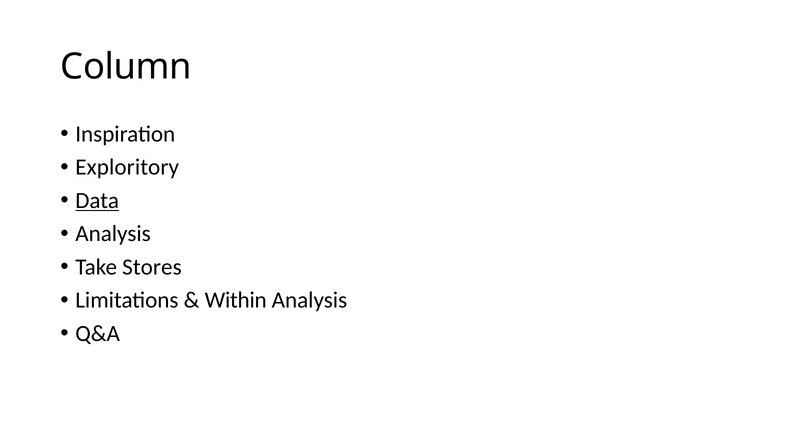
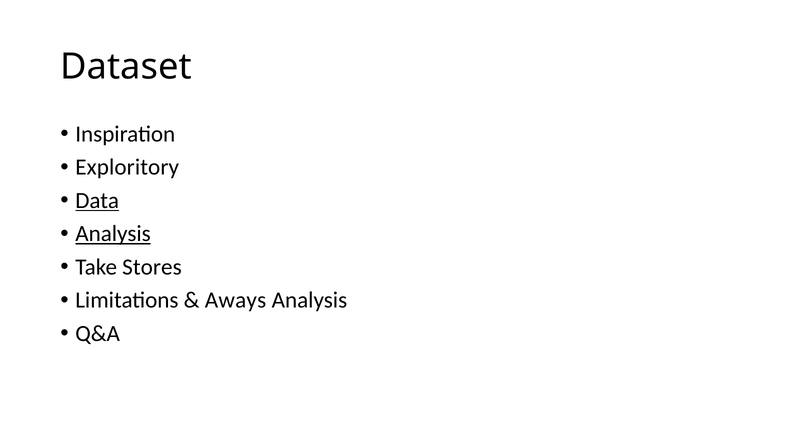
Column: Column -> Dataset
Analysis at (113, 234) underline: none -> present
Within: Within -> Aways
